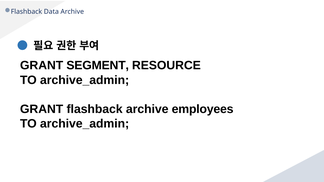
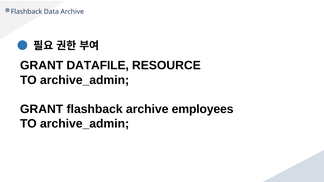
SEGMENT: SEGMENT -> DATAFILE
